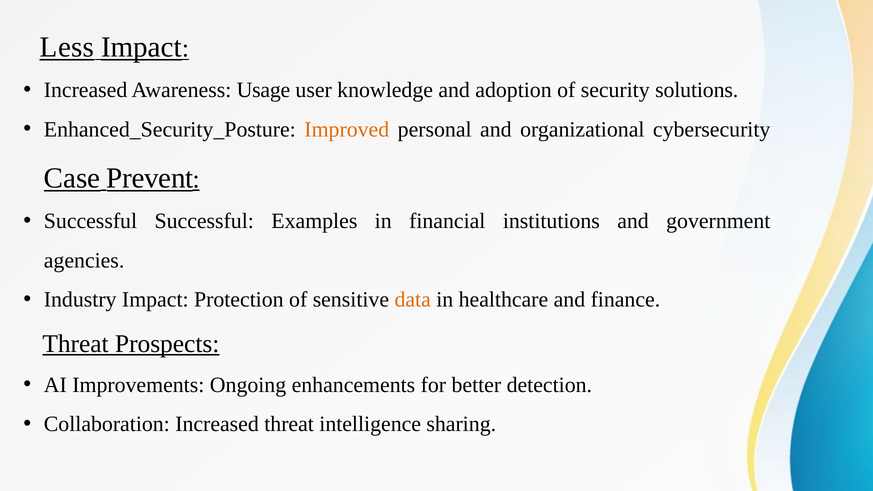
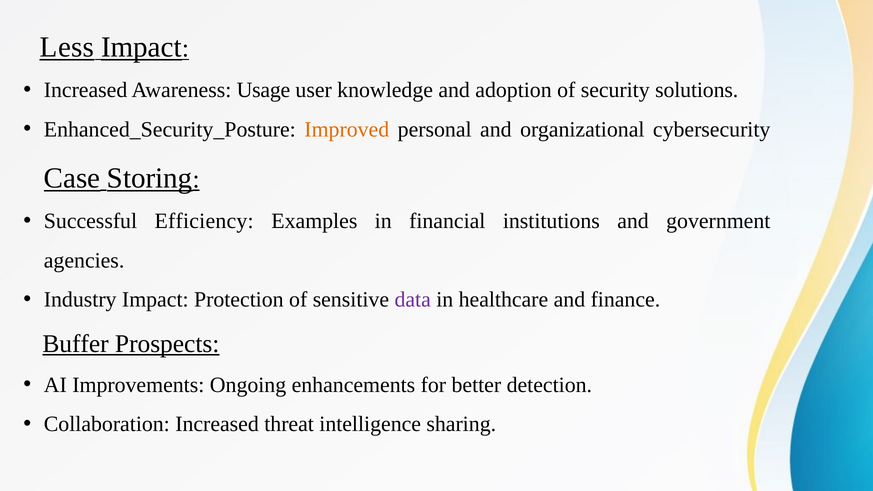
Prevent: Prevent -> Storing
Successful Successful: Successful -> Efficiency
data colour: orange -> purple
Threat at (76, 344): Threat -> Buffer
